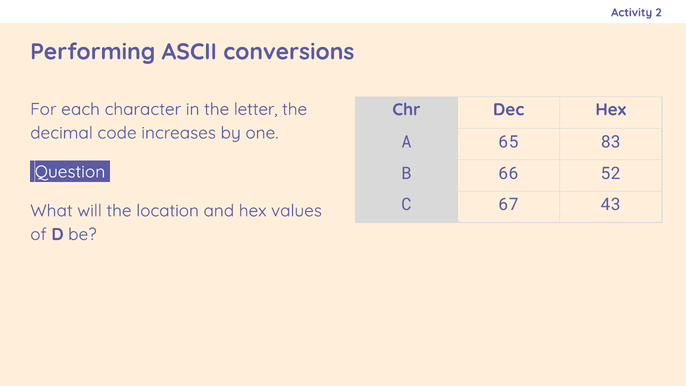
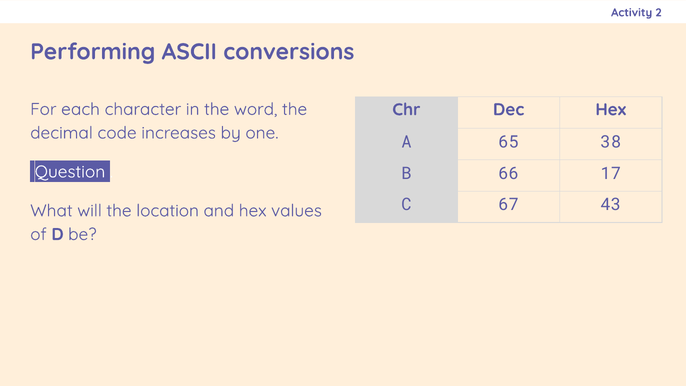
letter: letter -> word
83: 83 -> 38
52: 52 -> 17
